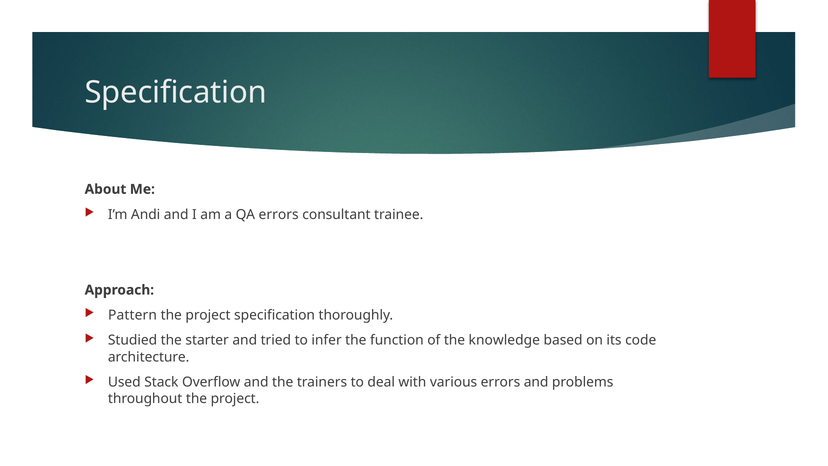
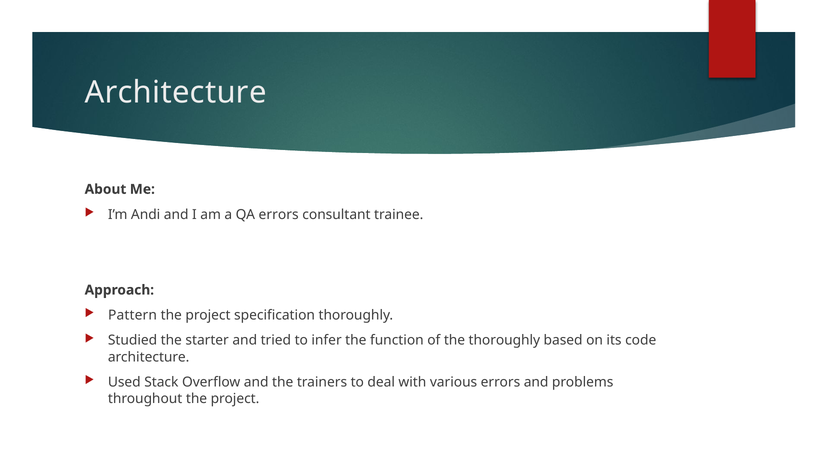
Specification at (176, 92): Specification -> Architecture
the knowledge: knowledge -> thoroughly
